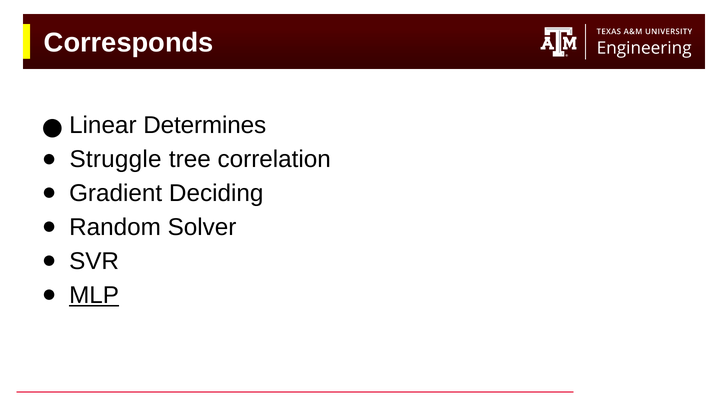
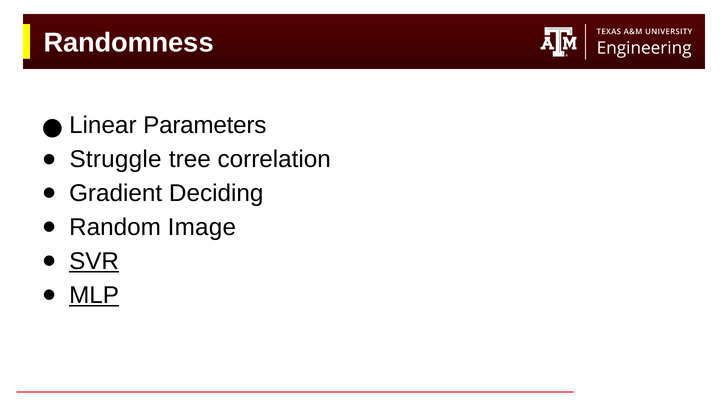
Corresponds: Corresponds -> Randomness
Determines: Determines -> Parameters
Solver: Solver -> Image
SVR underline: none -> present
